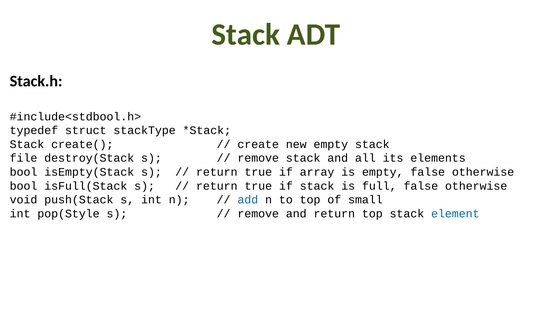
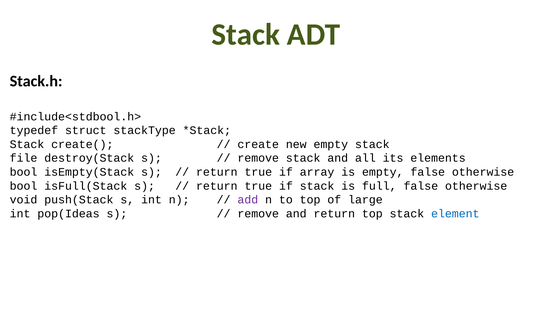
add colour: blue -> purple
small: small -> large
pop(Style: pop(Style -> pop(Ideas
